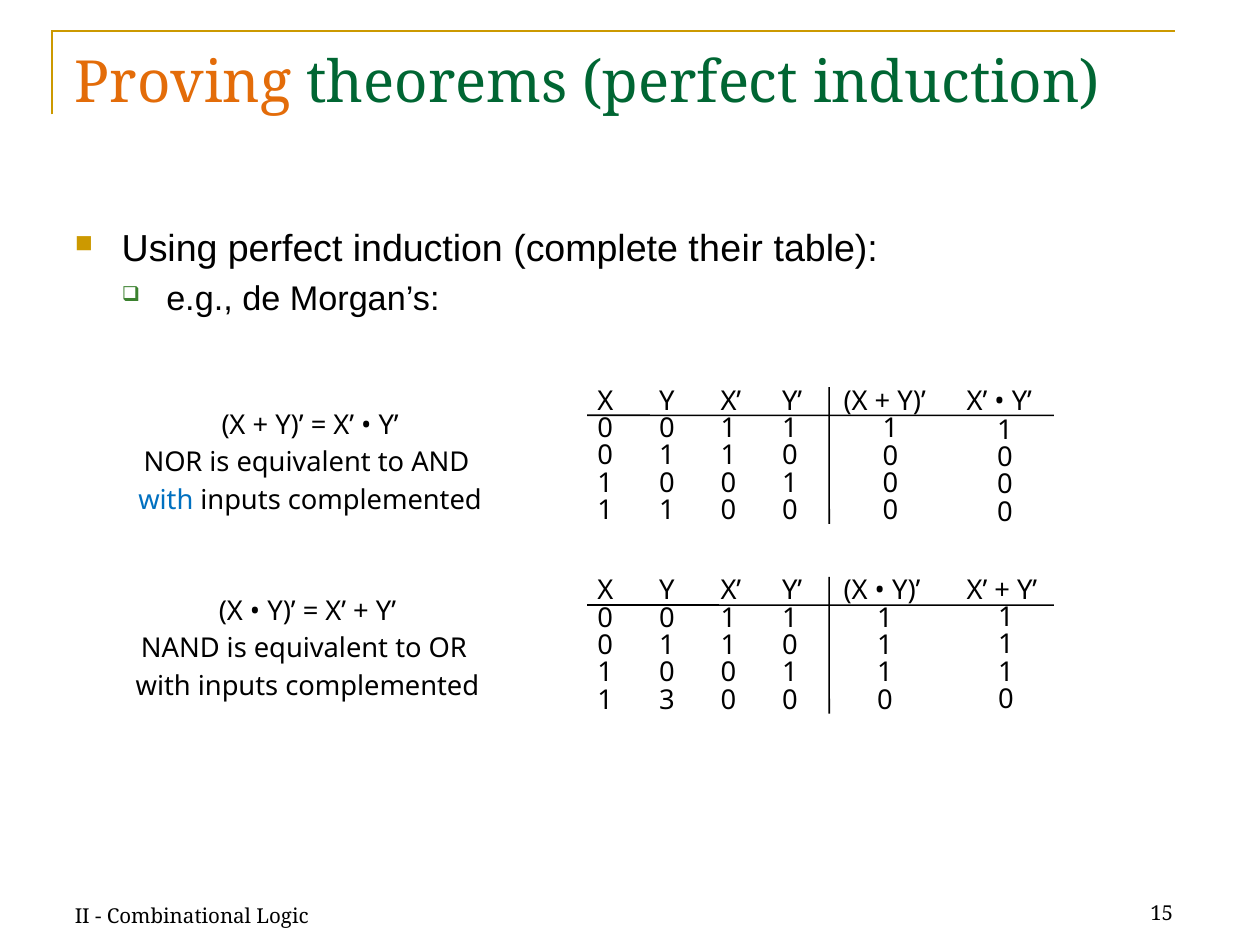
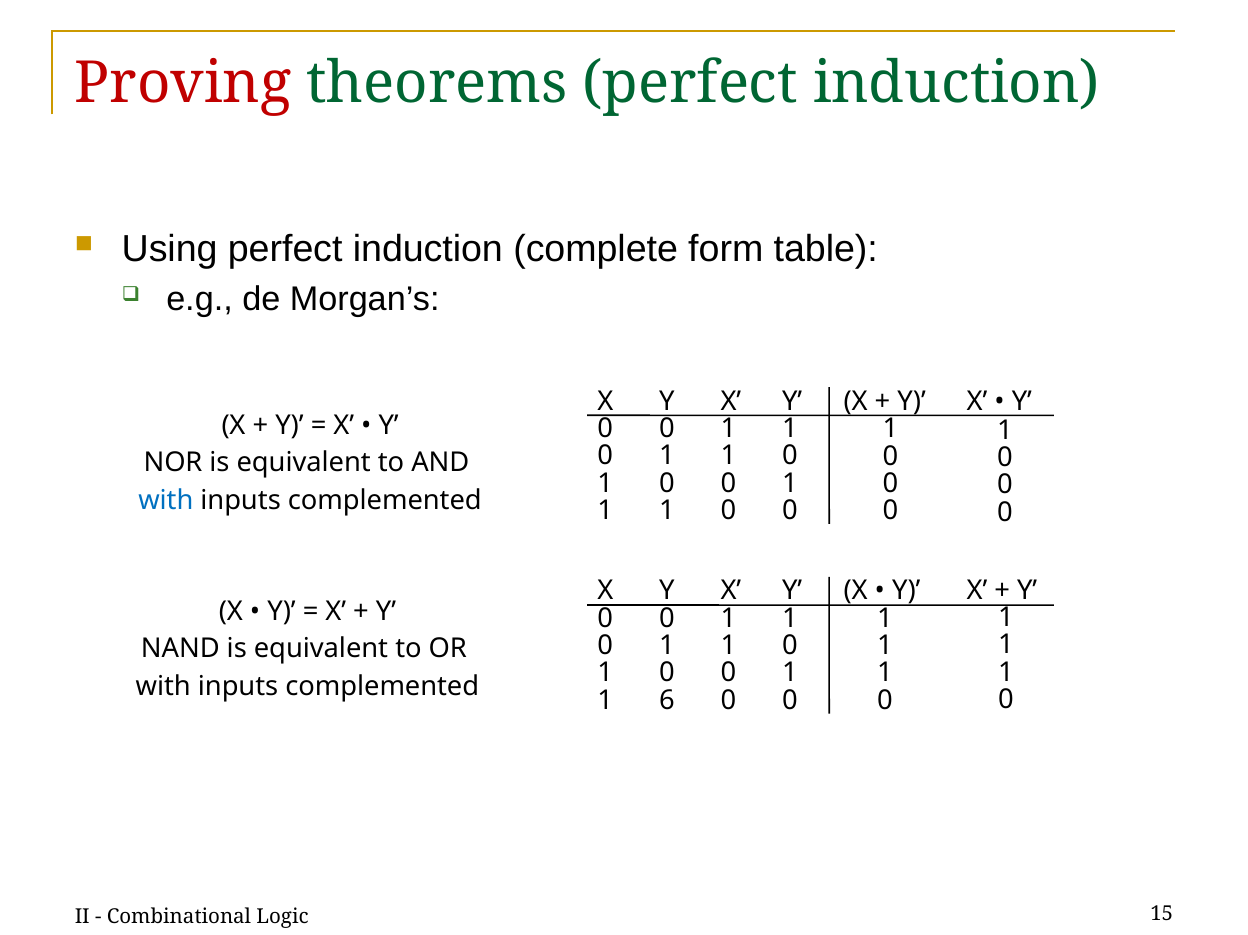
Proving colour: orange -> red
their: their -> form
3: 3 -> 6
